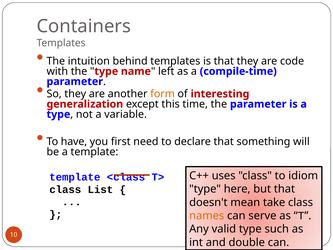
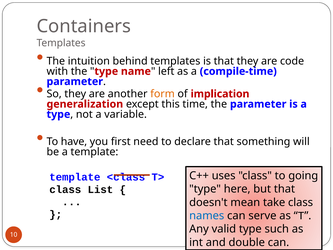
interesting: interesting -> implication
idiom: idiom -> going
names colour: orange -> blue
